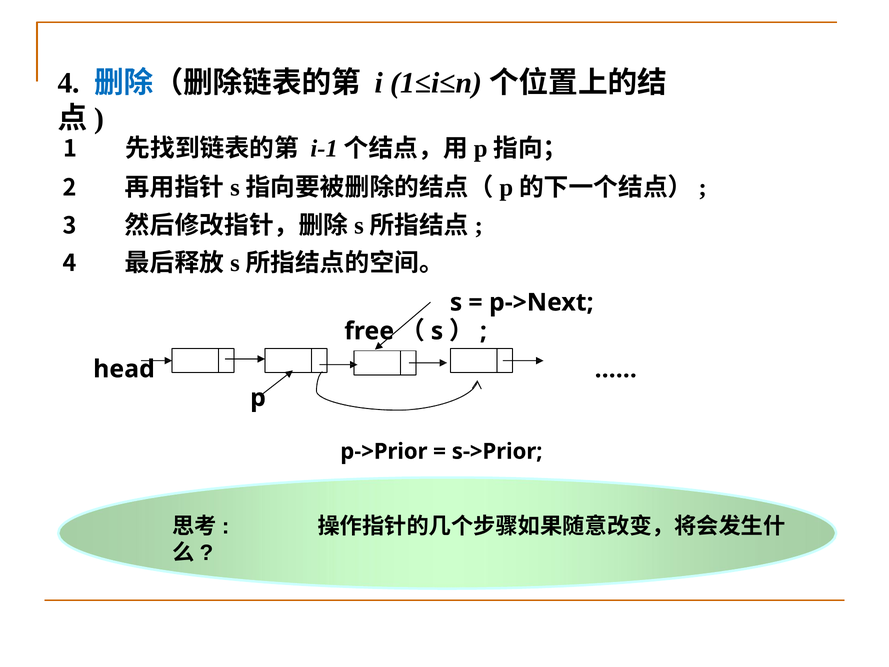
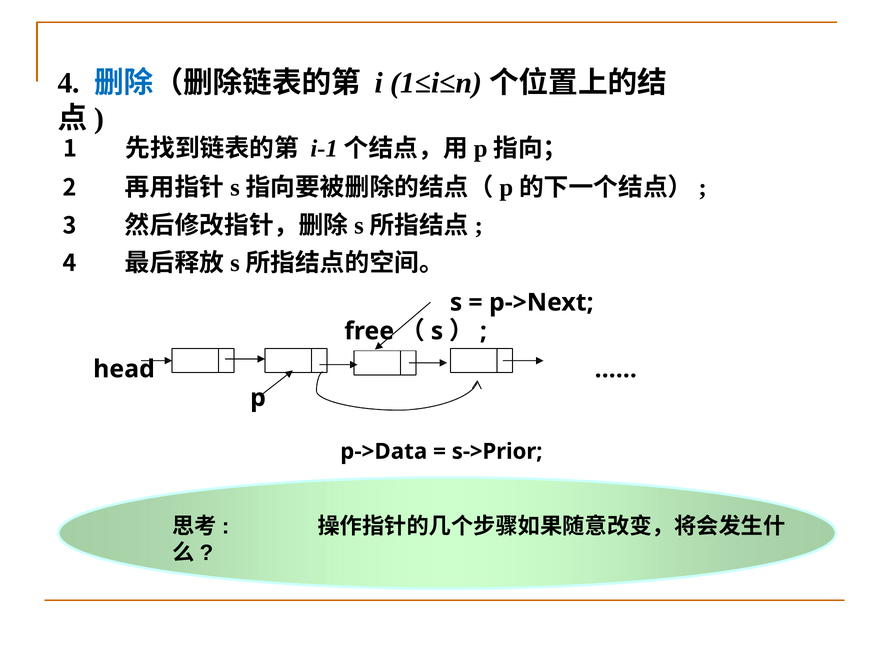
p->Prior: p->Prior -> p->Data
